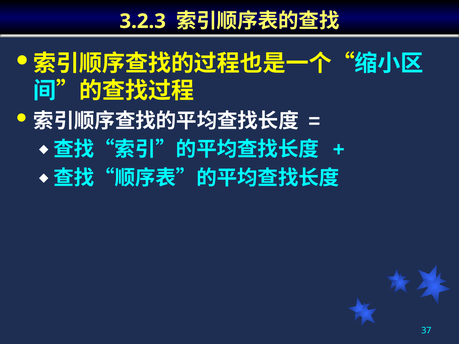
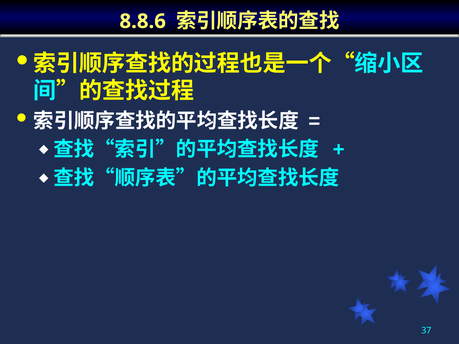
3.2.3: 3.2.3 -> 8.8.6
